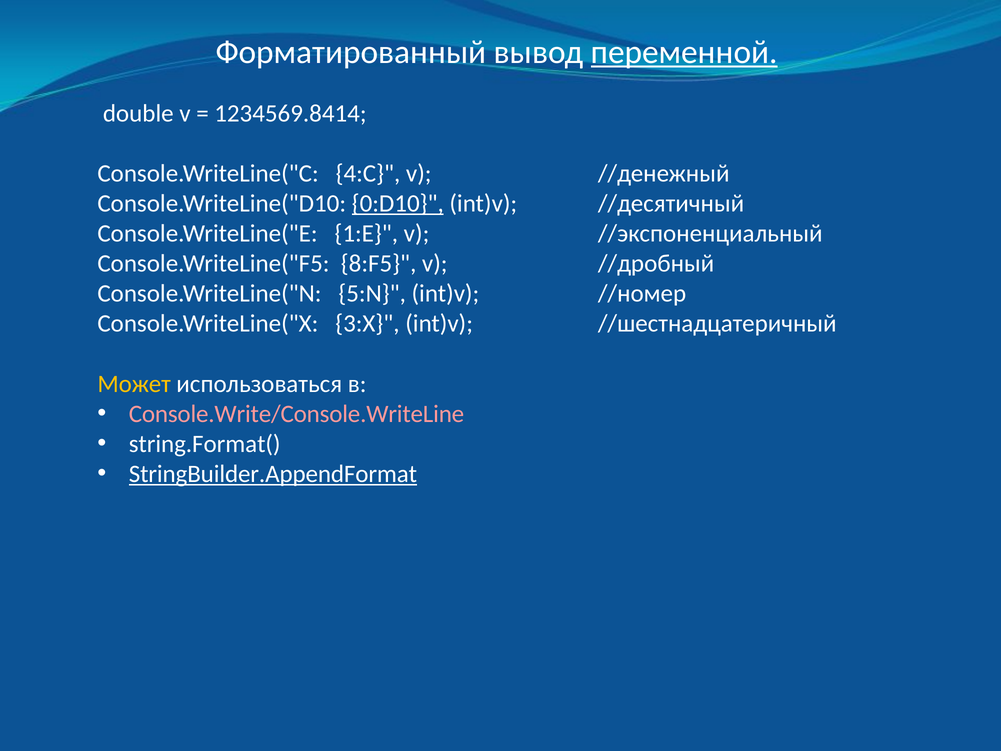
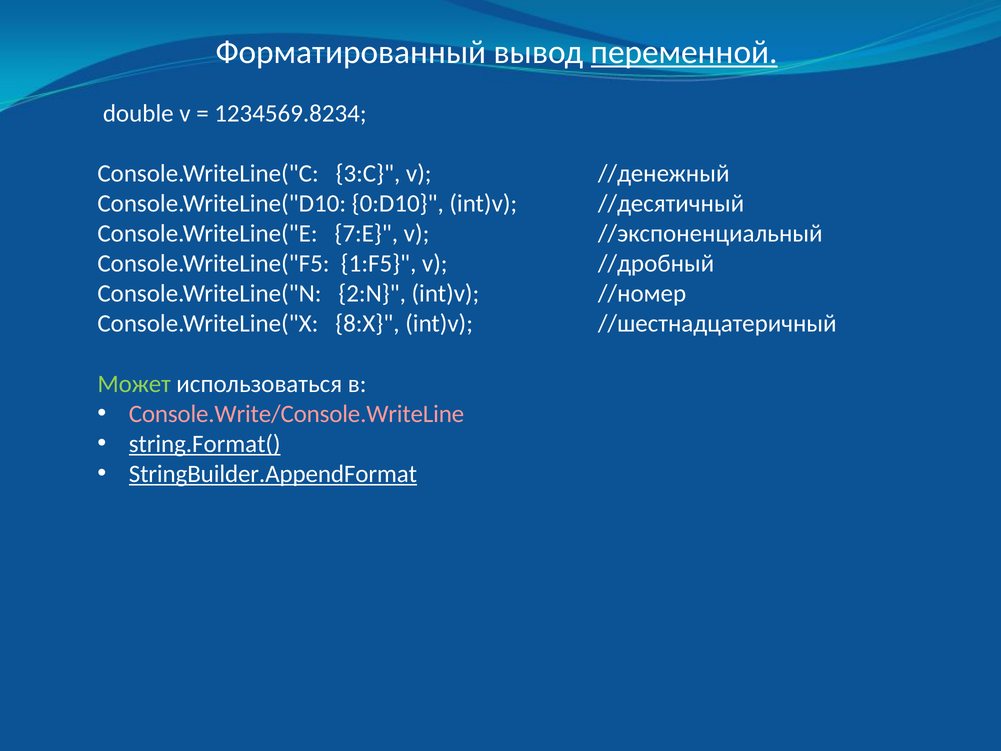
1234569.8414: 1234569.8414 -> 1234569.8234
4:C: 4:C -> 3:C
0:D10 underline: present -> none
1:E: 1:E -> 7:E
8:F5: 8:F5 -> 1:F5
5:N: 5:N -> 2:N
3:X: 3:X -> 8:X
Может colour: yellow -> light green
string.Format( underline: none -> present
